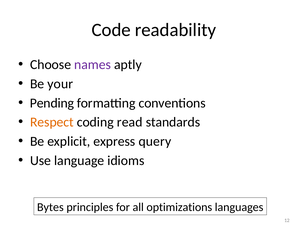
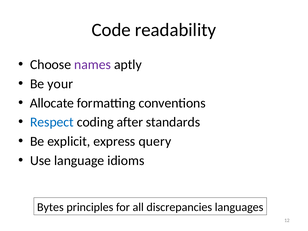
Pending: Pending -> Allocate
Respect colour: orange -> blue
read: read -> after
optimizations: optimizations -> discrepancies
